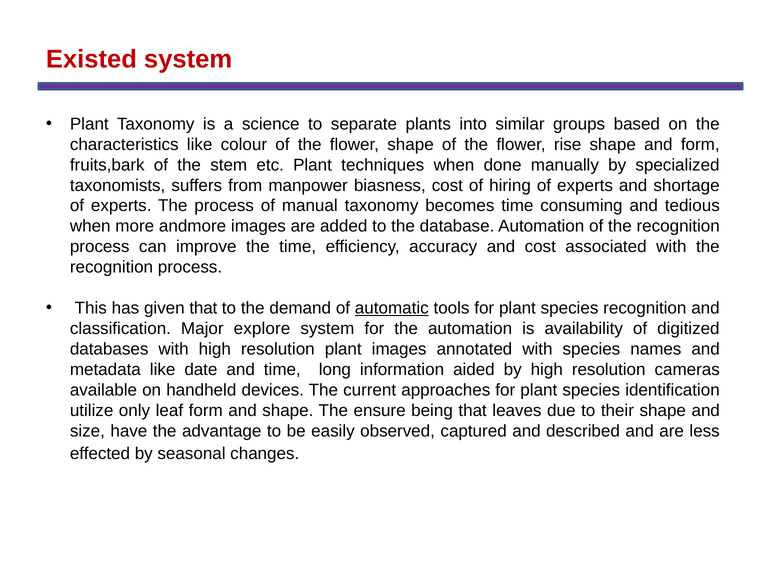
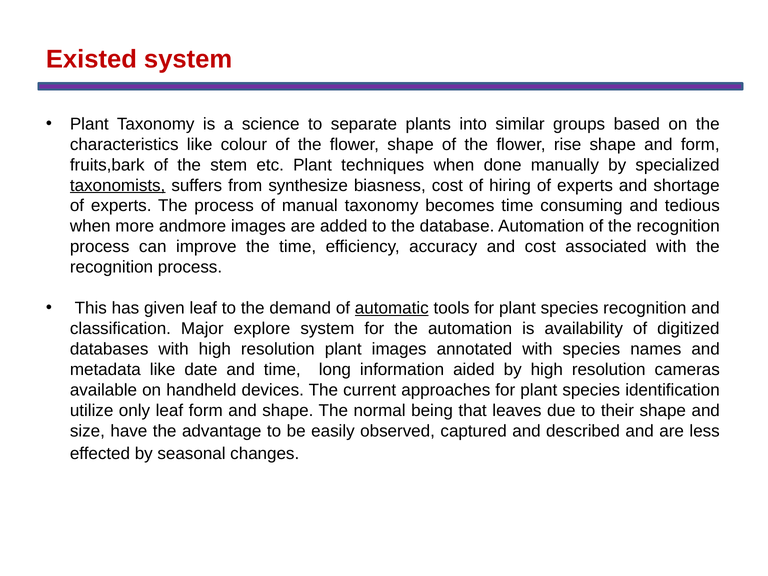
taxonomists underline: none -> present
manpower: manpower -> synthesize
given that: that -> leaf
ensure: ensure -> normal
